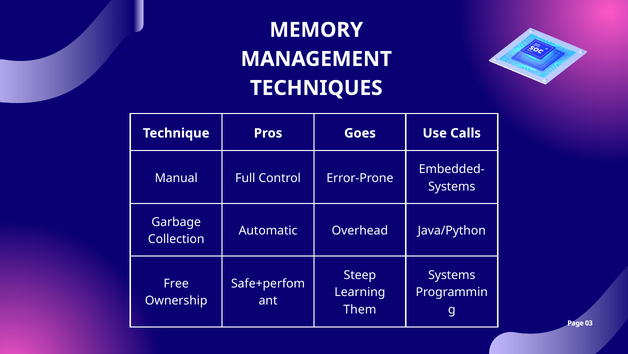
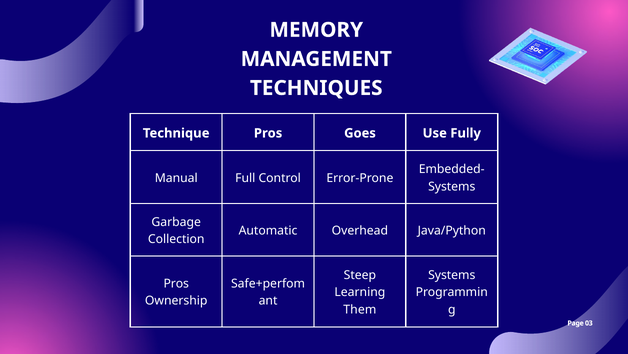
Calls: Calls -> Fully
Free at (176, 283): Free -> Pros
